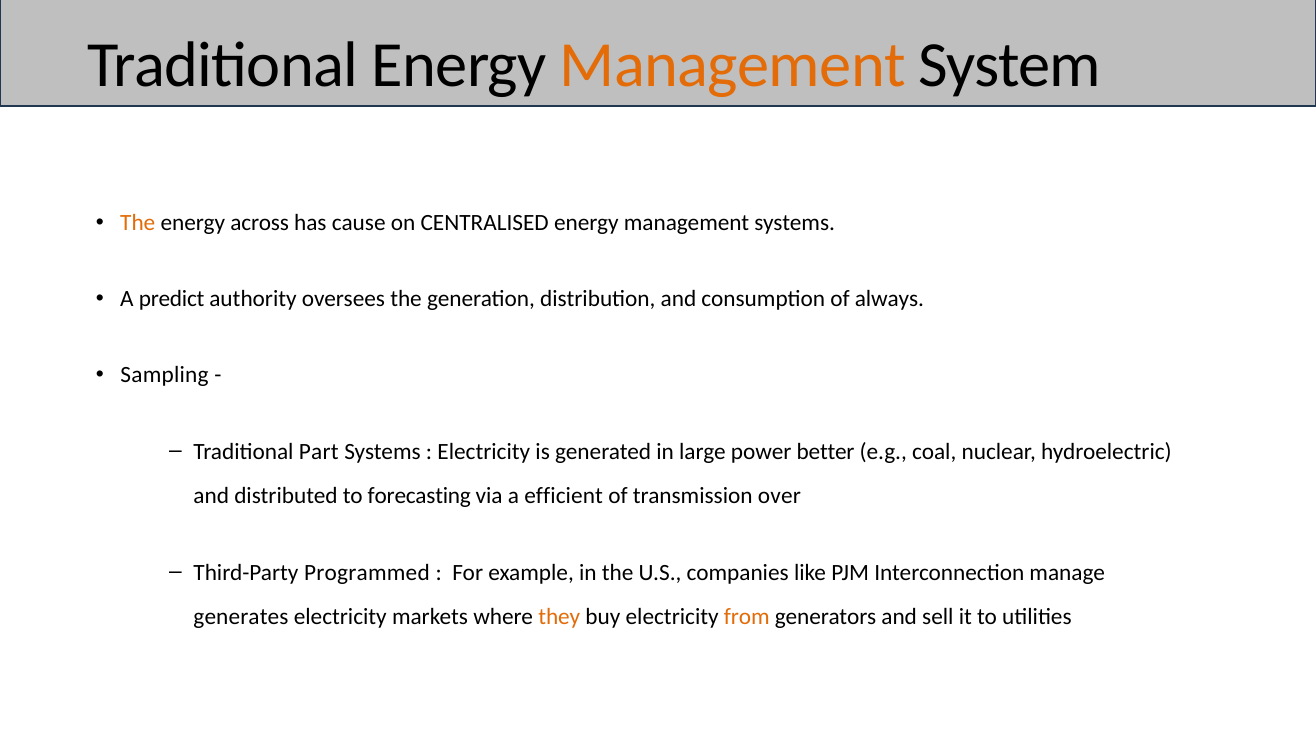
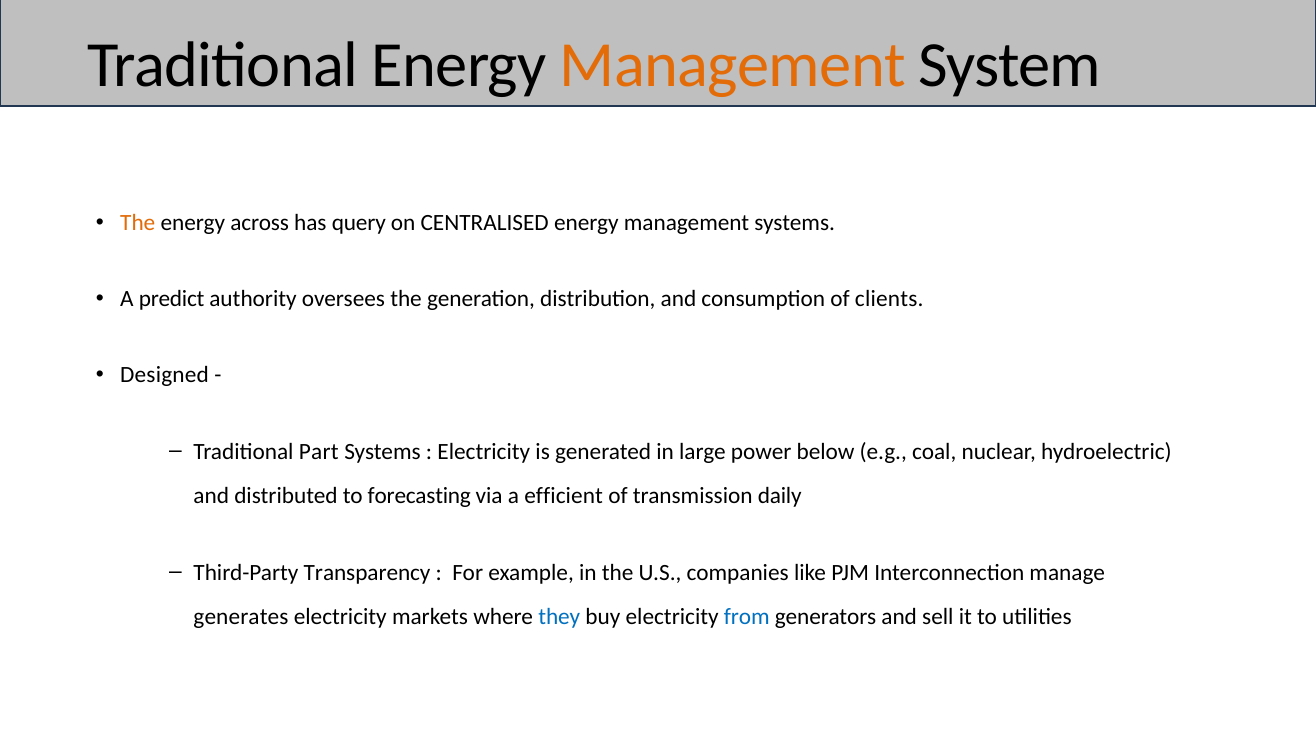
cause: cause -> query
always: always -> clients
Sampling: Sampling -> Designed
better: better -> below
over: over -> daily
Programmed: Programmed -> Transparency
they colour: orange -> blue
from colour: orange -> blue
